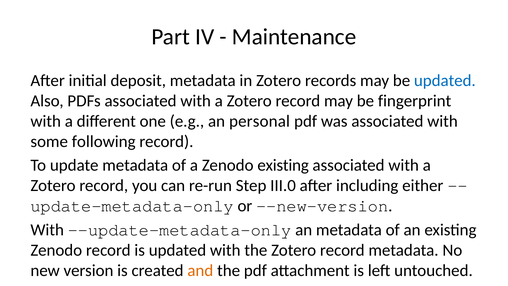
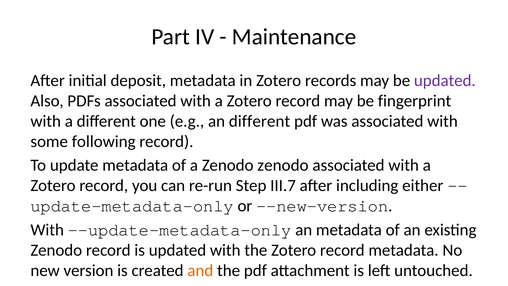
updated at (445, 81) colour: blue -> purple
an personal: personal -> different
Zenodo existing: existing -> zenodo
III.0: III.0 -> III.7
